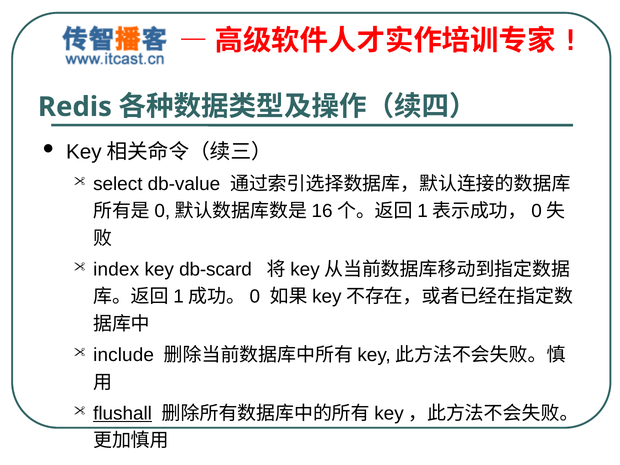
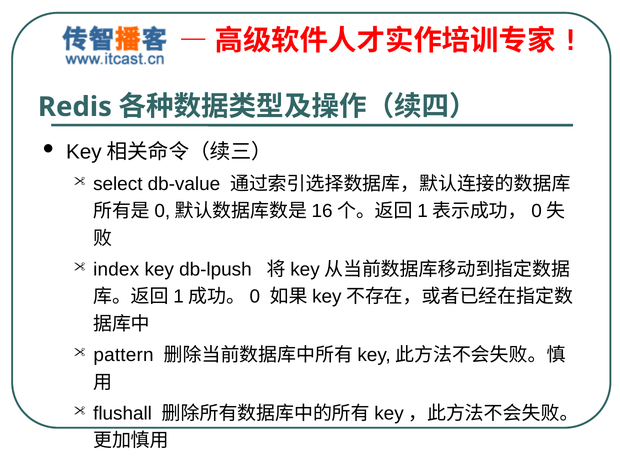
db-scard: db-scard -> db-lpush
include: include -> pattern
flushall underline: present -> none
